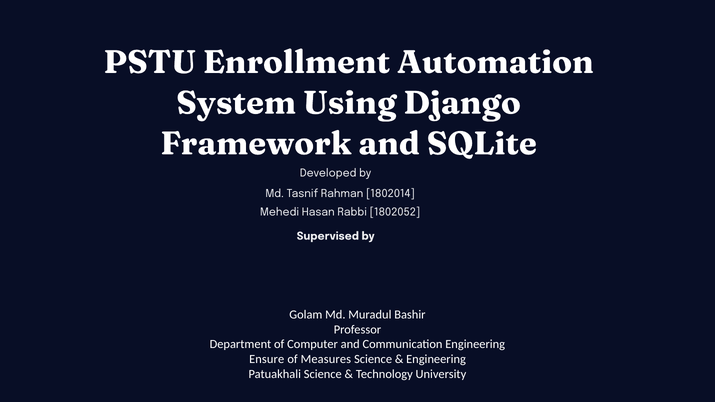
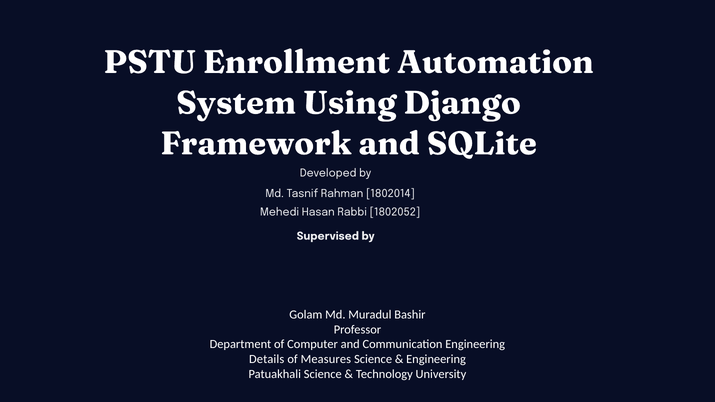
Ensure: Ensure -> Details
